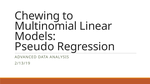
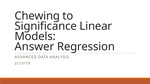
Multinomial: Multinomial -> Significance
Pseudo: Pseudo -> Answer
